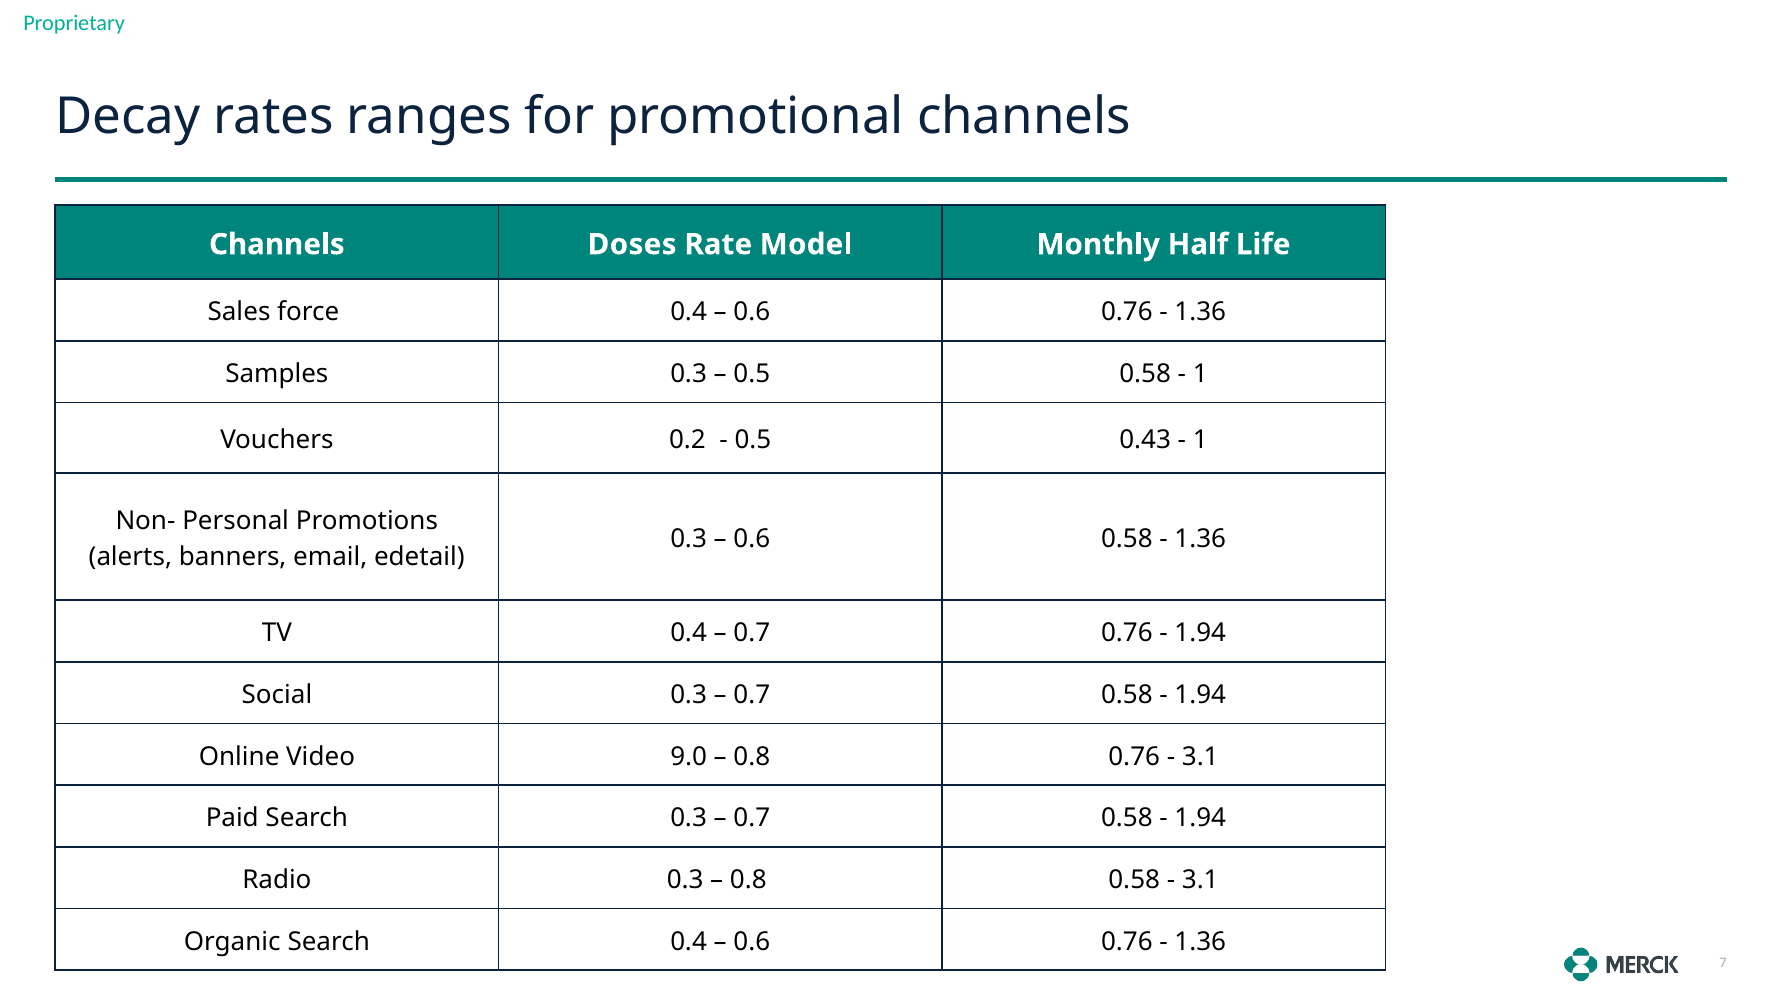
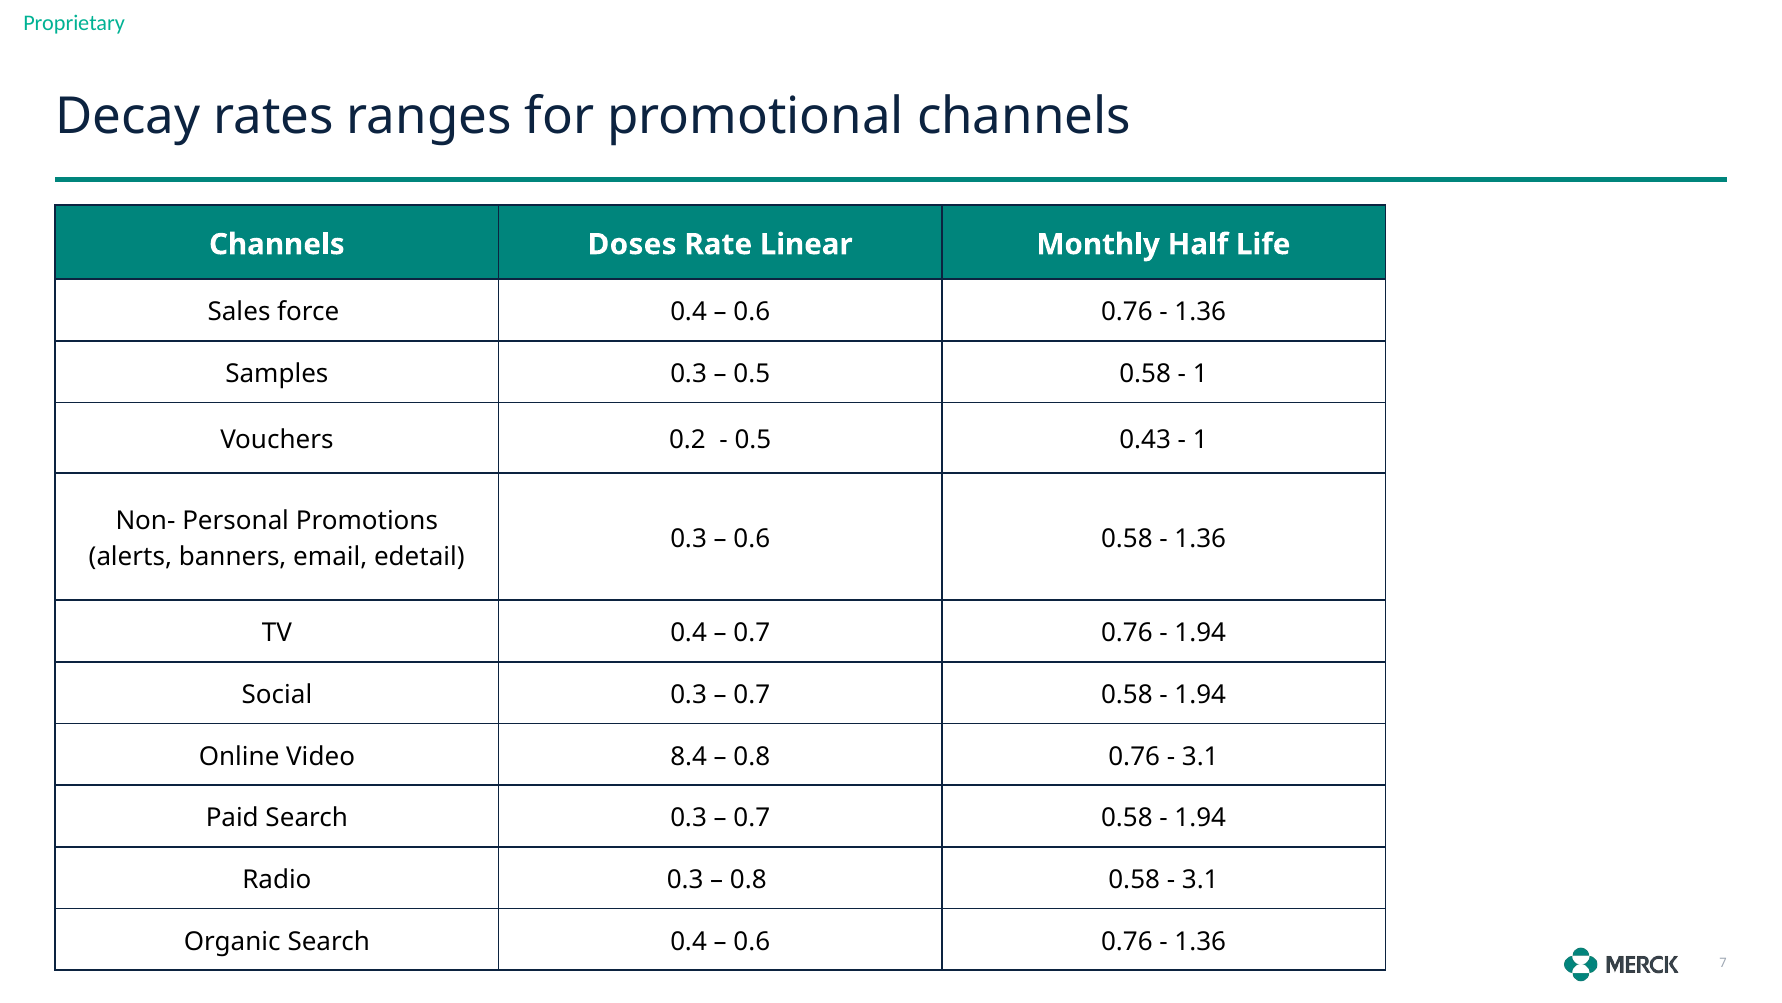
Model: Model -> Linear
9.0: 9.0 -> 8.4
